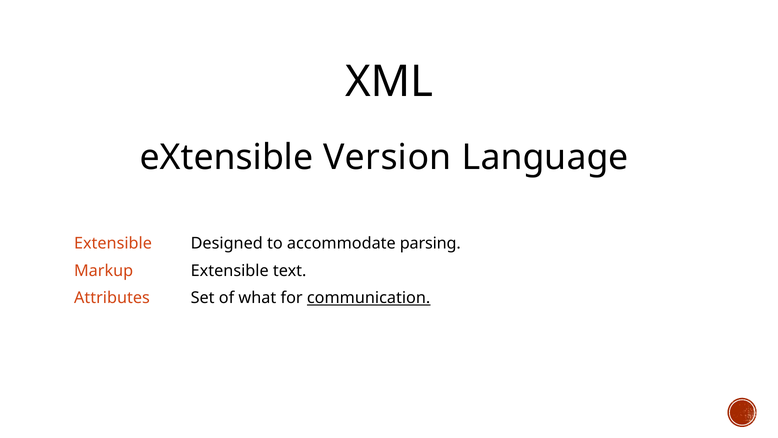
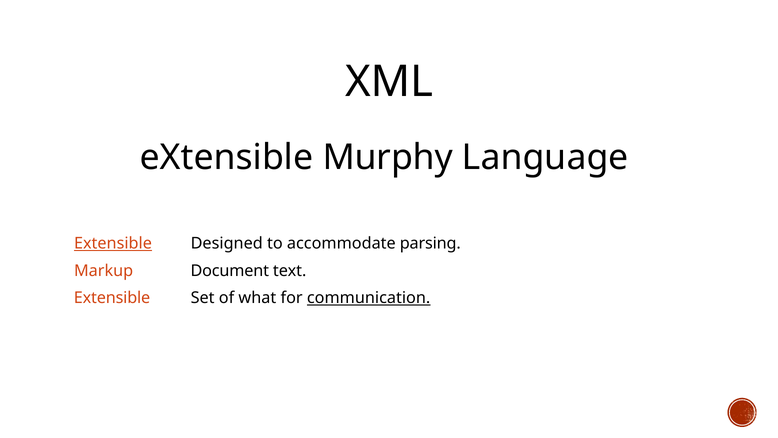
Version: Version -> Murphy
Extensible at (113, 243) underline: none -> present
Markup Extensible: Extensible -> Document
Attributes at (112, 298): Attributes -> Extensible
